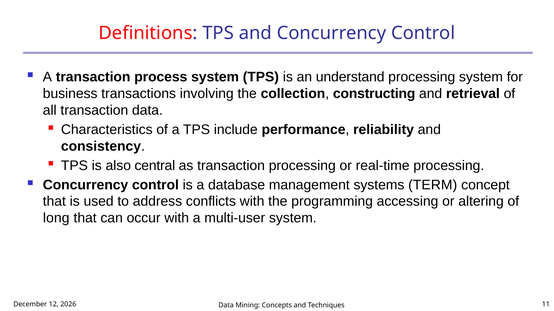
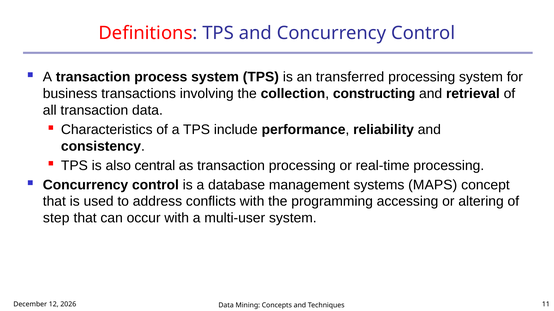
understand: understand -> transferred
TERM: TERM -> MAPS
long: long -> step
